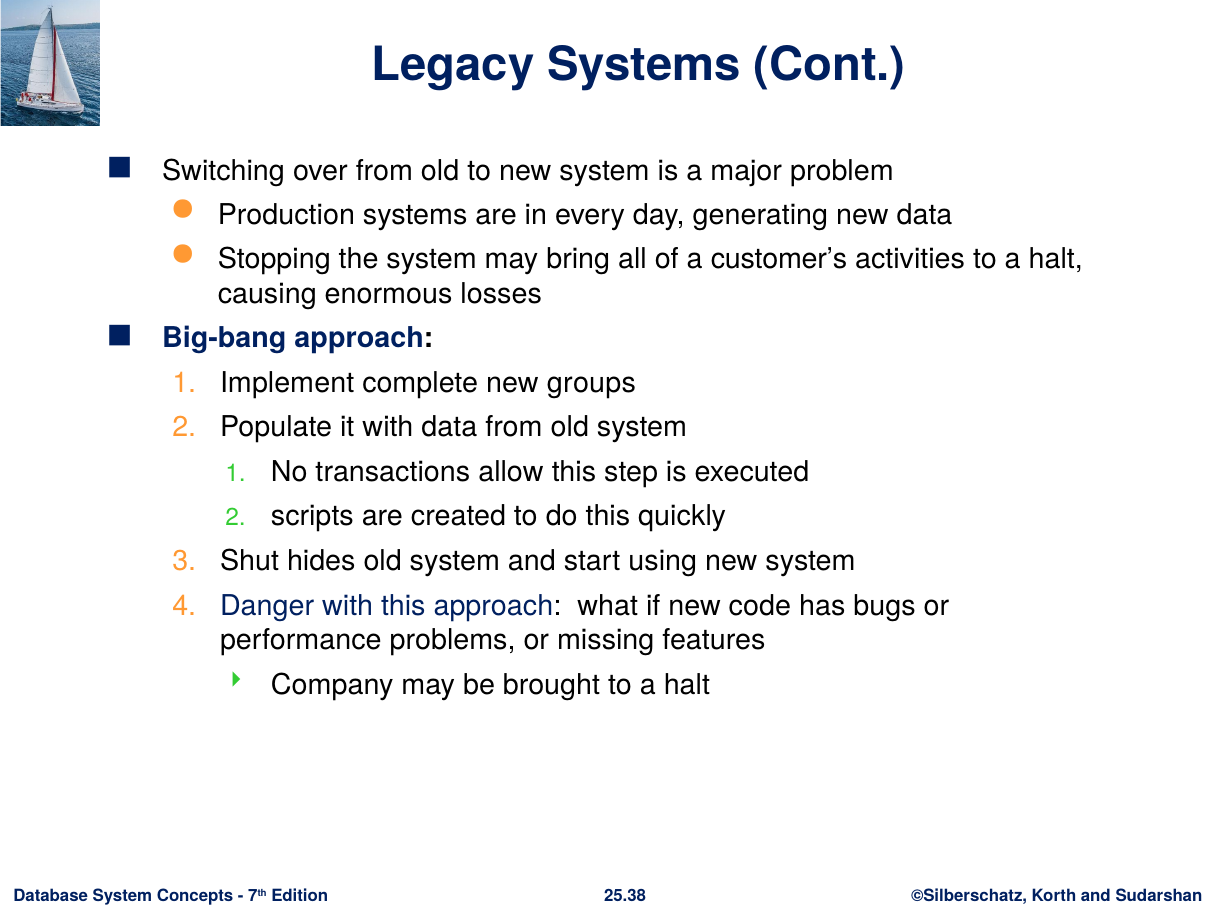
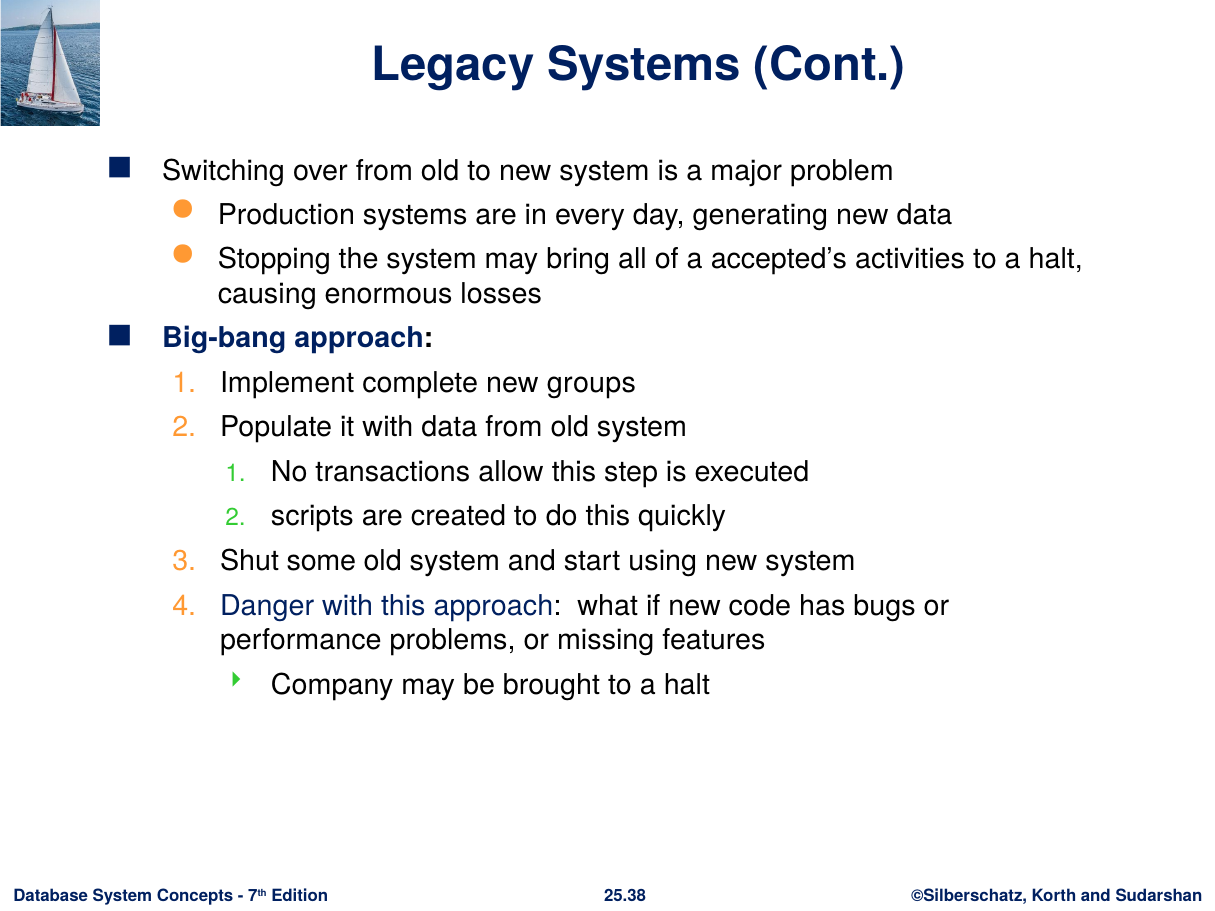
customer’s: customer’s -> accepted’s
hides: hides -> some
